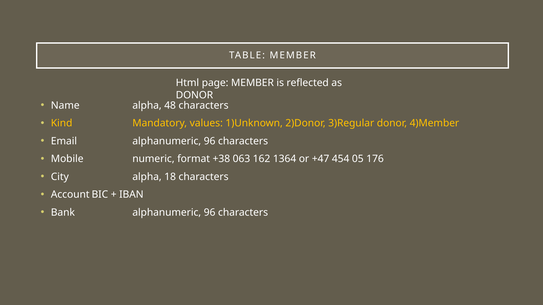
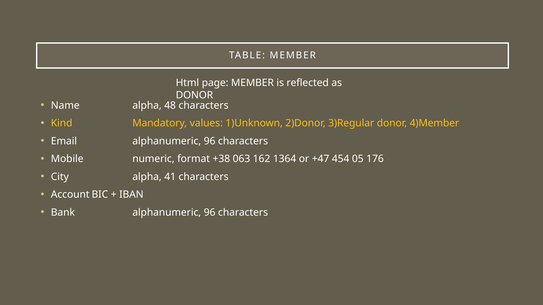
18: 18 -> 41
